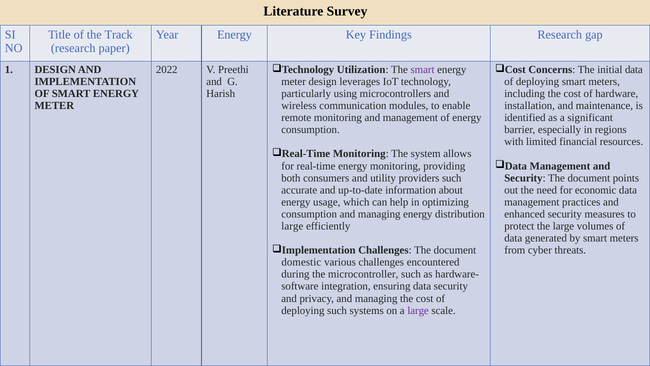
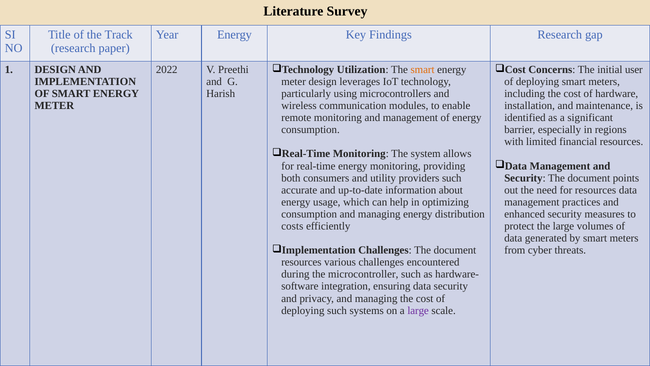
smart at (423, 70) colour: purple -> orange
initial data: data -> user
for economic: economic -> resources
large at (292, 226): large -> costs
domestic at (301, 262): domestic -> resources
